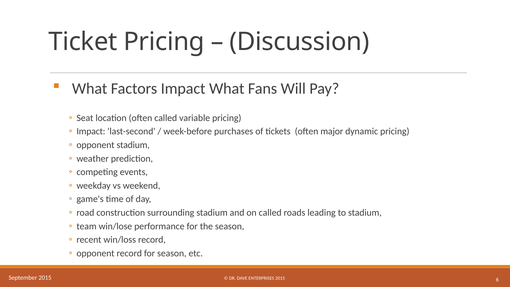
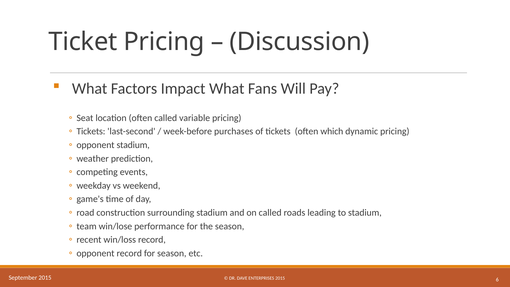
Impact at (91, 131): Impact -> Tickets
major: major -> which
